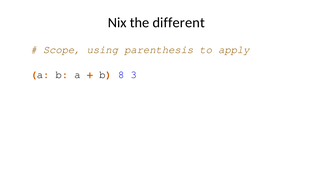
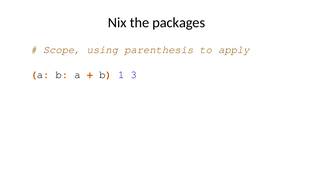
different: different -> packages
8: 8 -> 1
